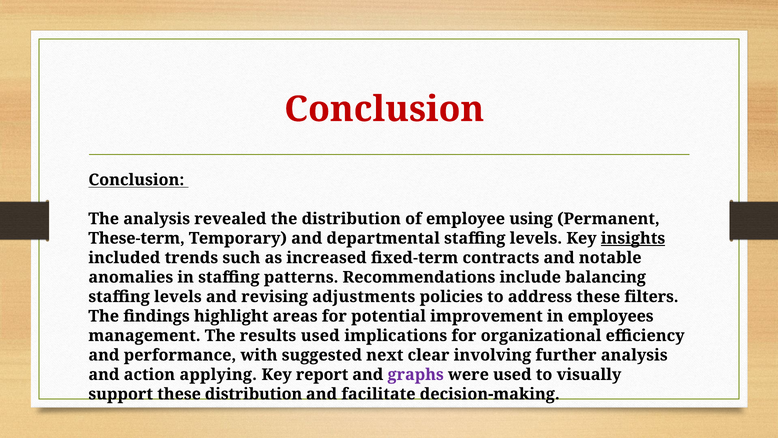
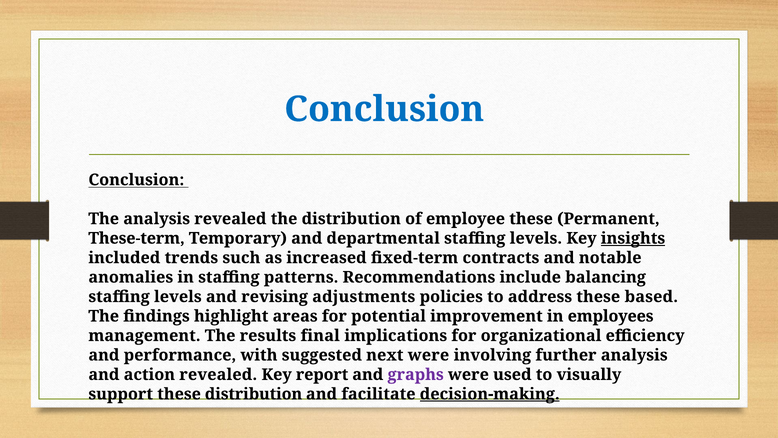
Conclusion at (384, 109) colour: red -> blue
employee using: using -> these
filters: filters -> based
results used: used -> final
next clear: clear -> were
action applying: applying -> revealed
decision-making underline: none -> present
